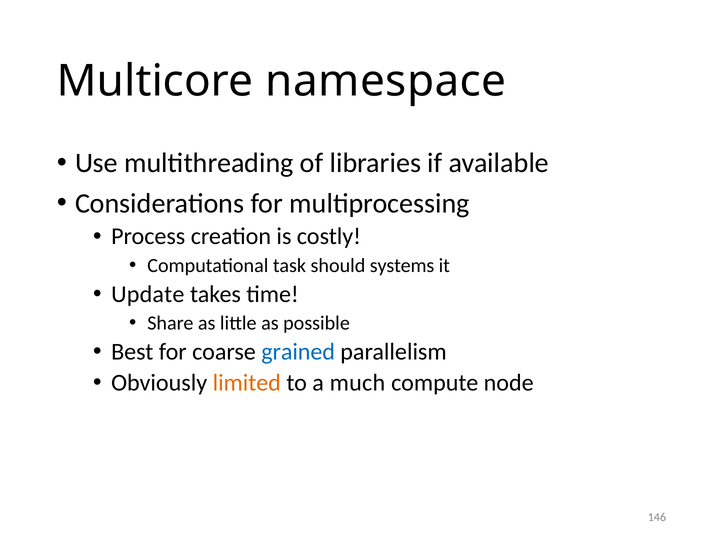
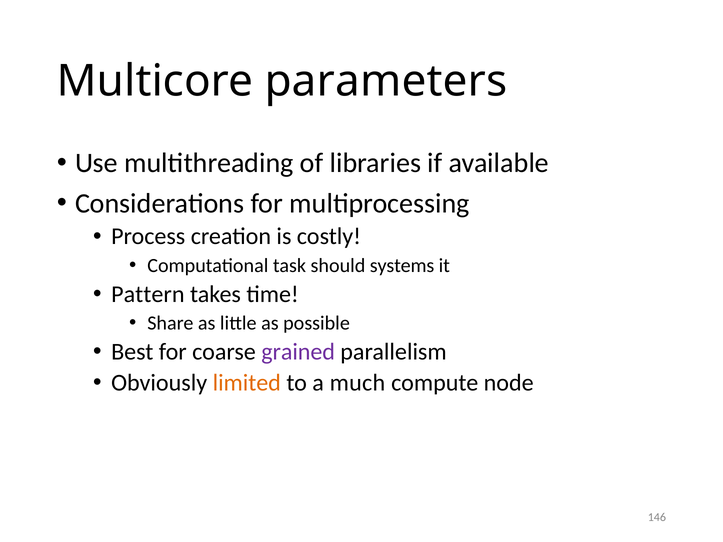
namespace: namespace -> parameters
Update: Update -> Pattern
grained colour: blue -> purple
